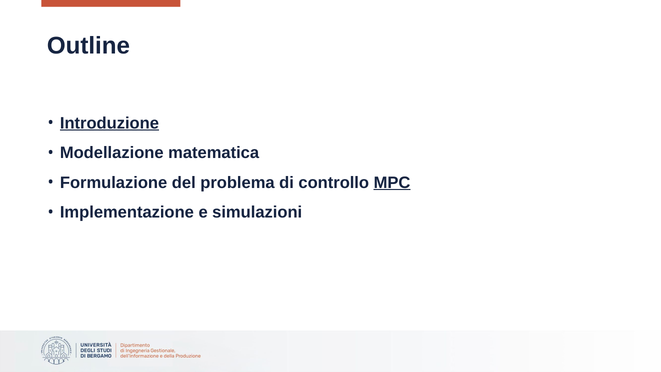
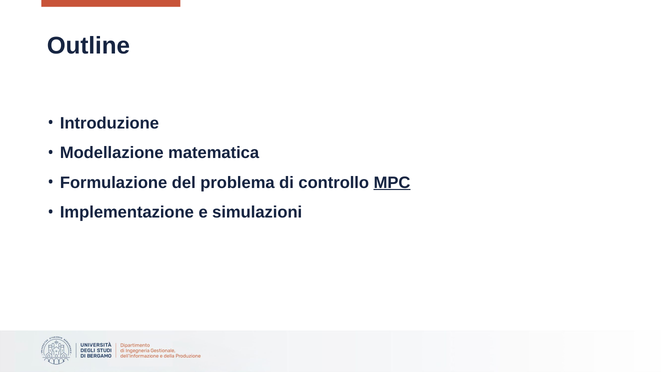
Introduzione underline: present -> none
